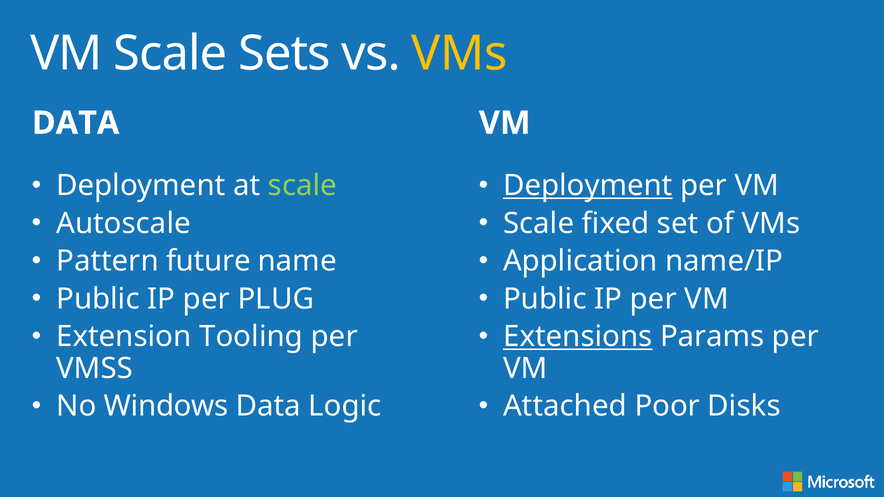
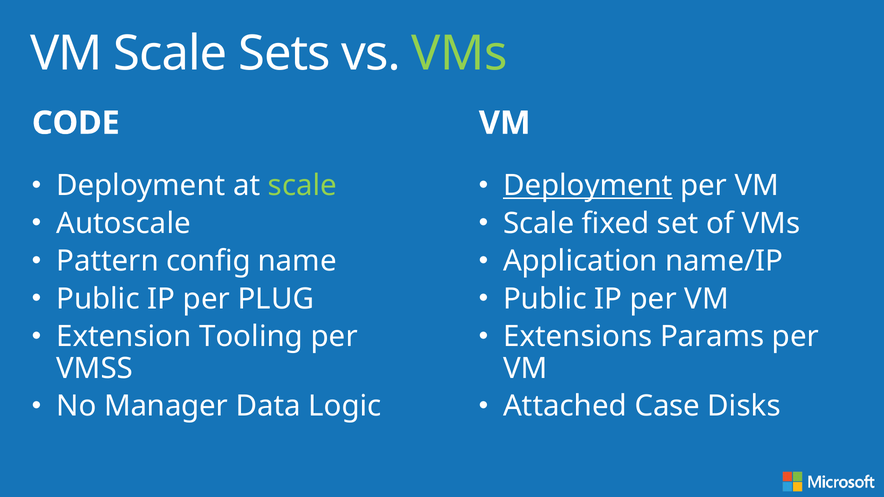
VMs at (459, 54) colour: yellow -> light green
DATA at (76, 123): DATA -> CODE
future: future -> config
Extensions underline: present -> none
Windows: Windows -> Manager
Poor: Poor -> Case
